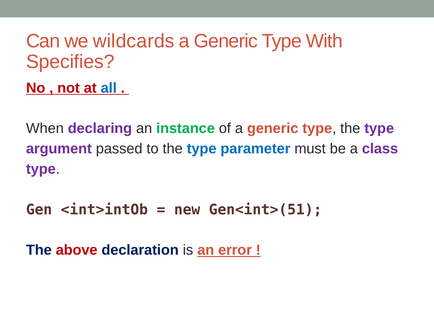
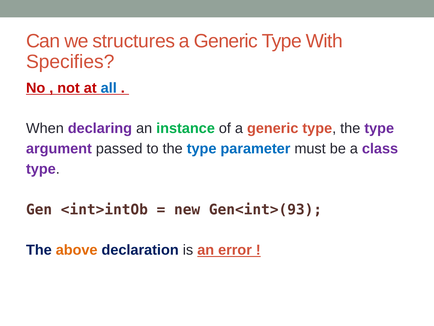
wildcards: wildcards -> structures
Gen<int>(51: Gen<int>(51 -> Gen<int>(93
above colour: red -> orange
